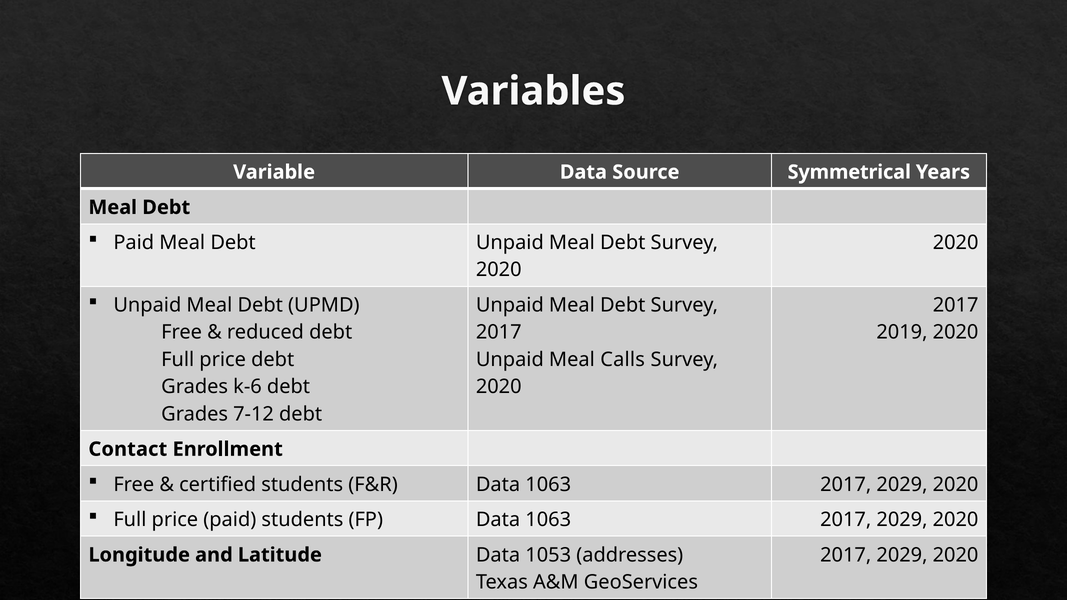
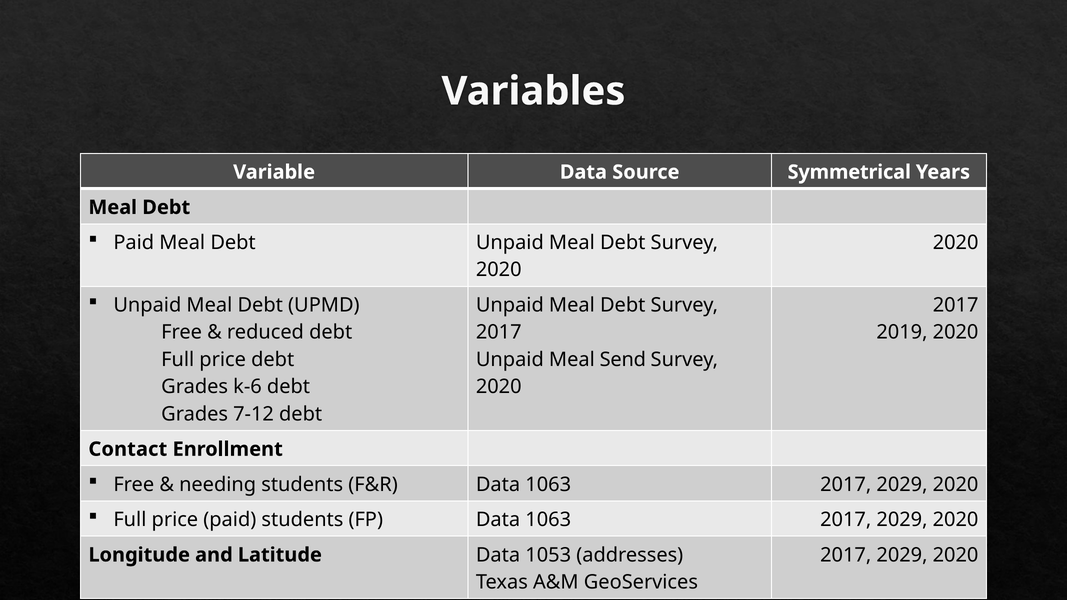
Calls: Calls -> Send
certified: certified -> needing
